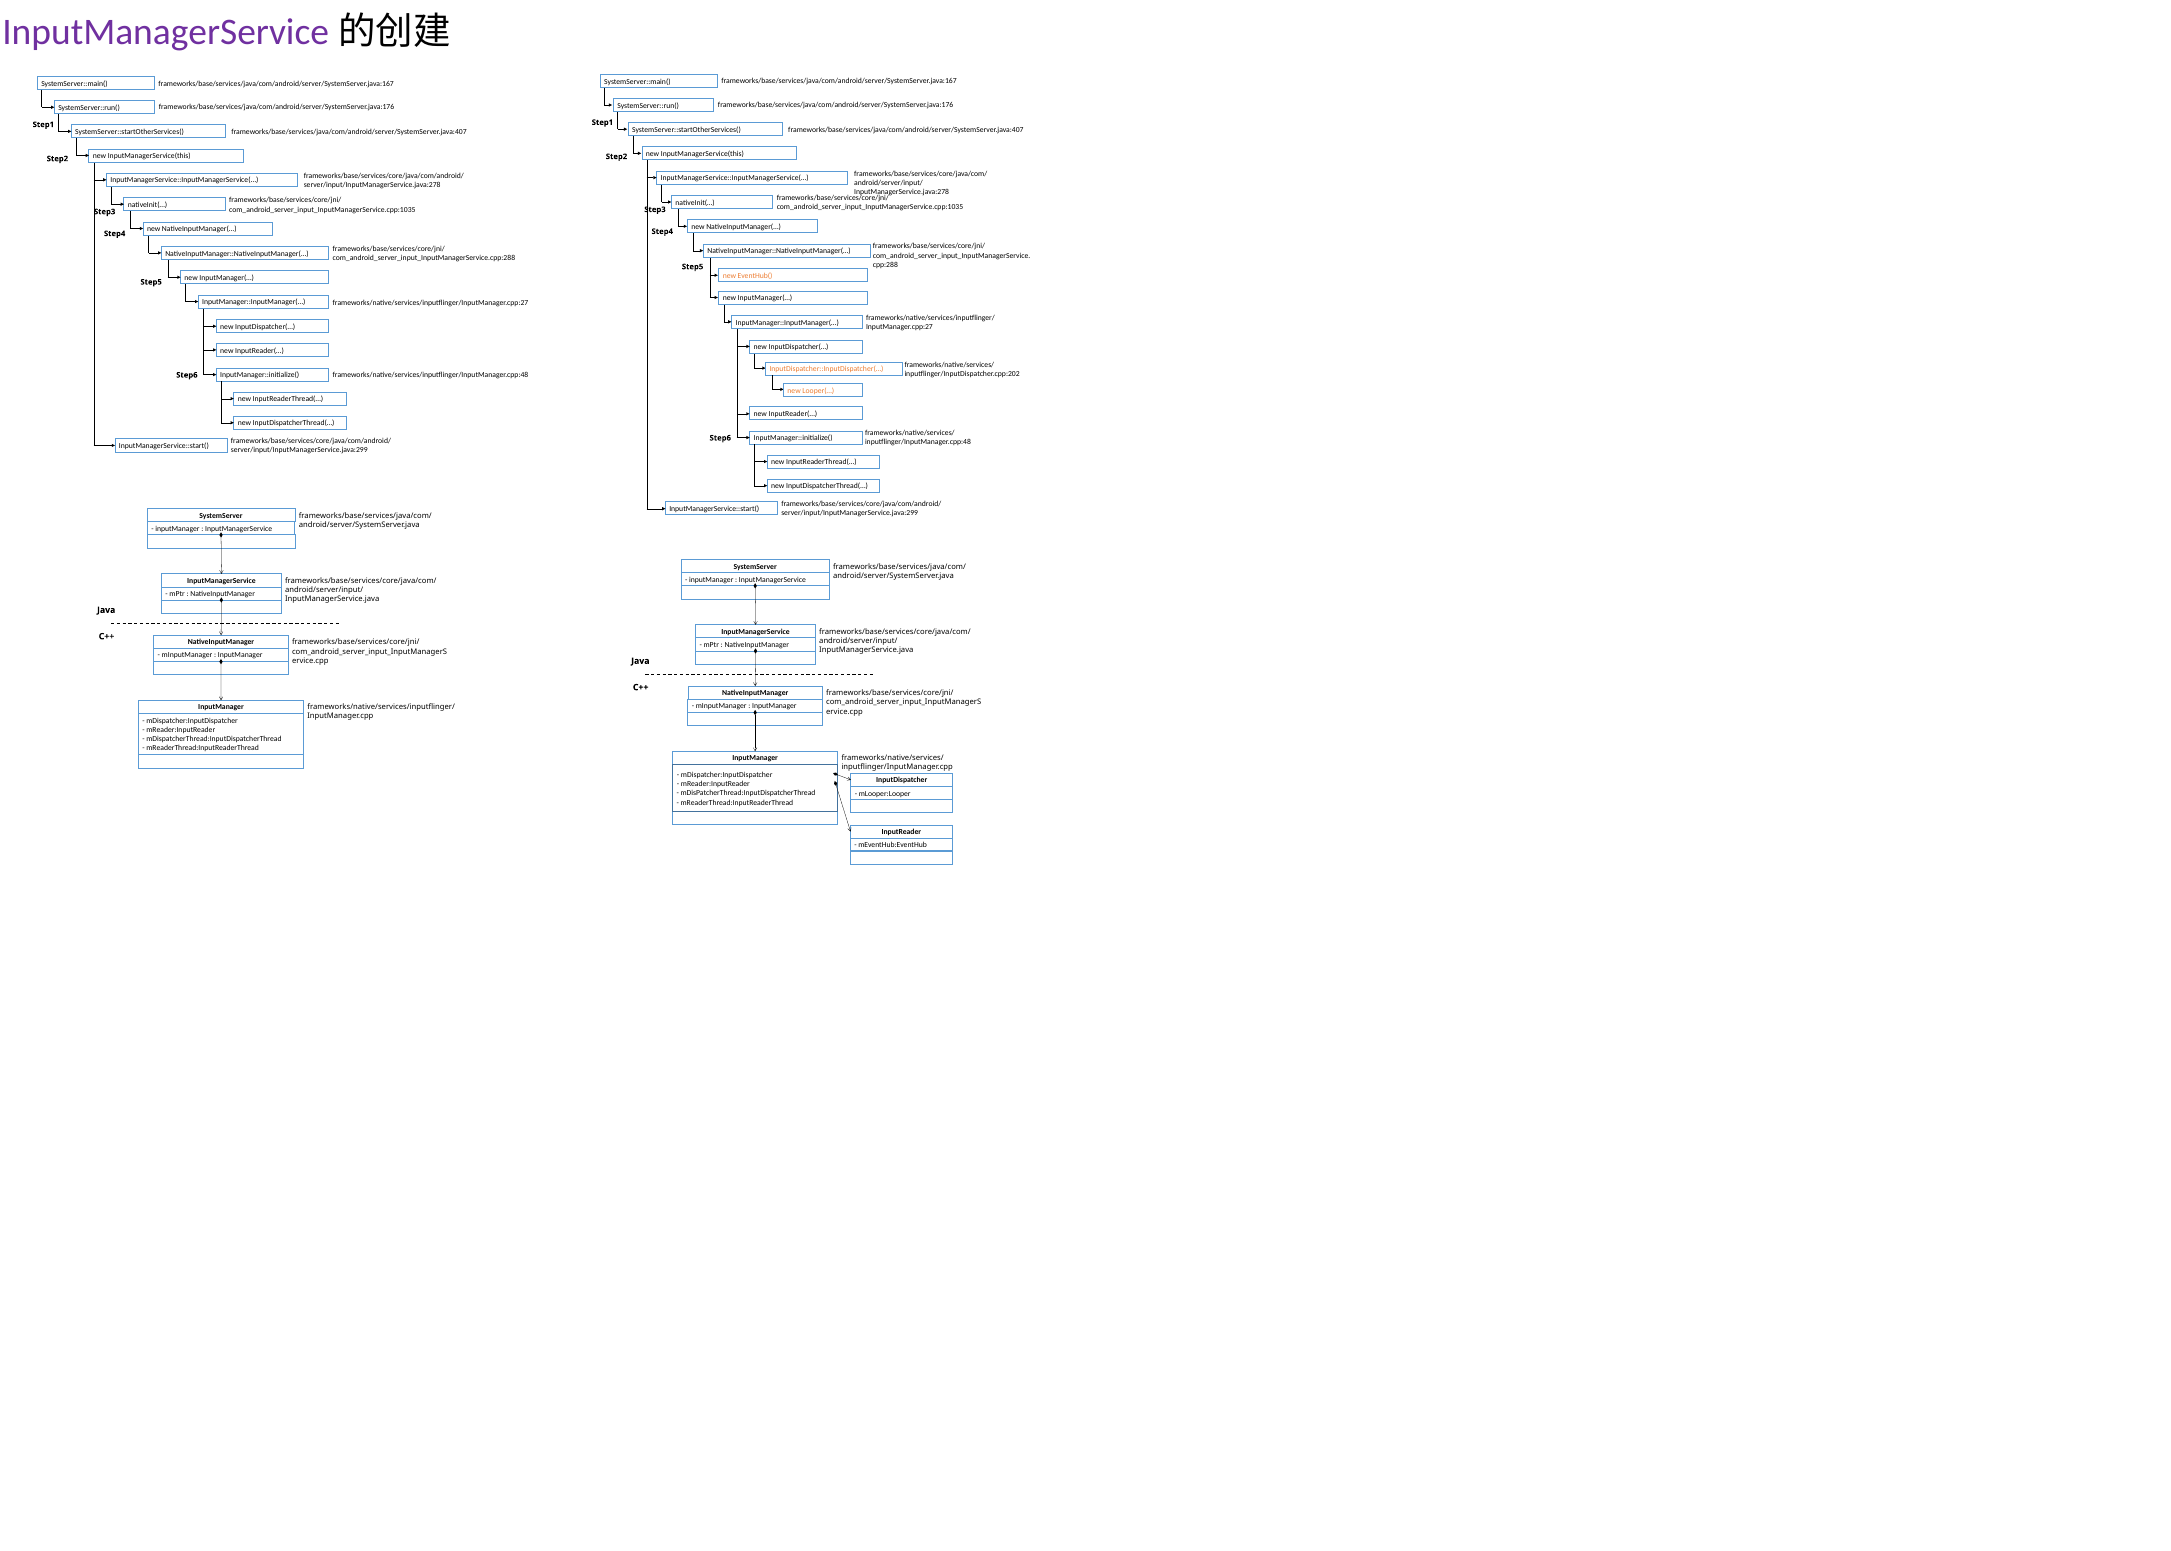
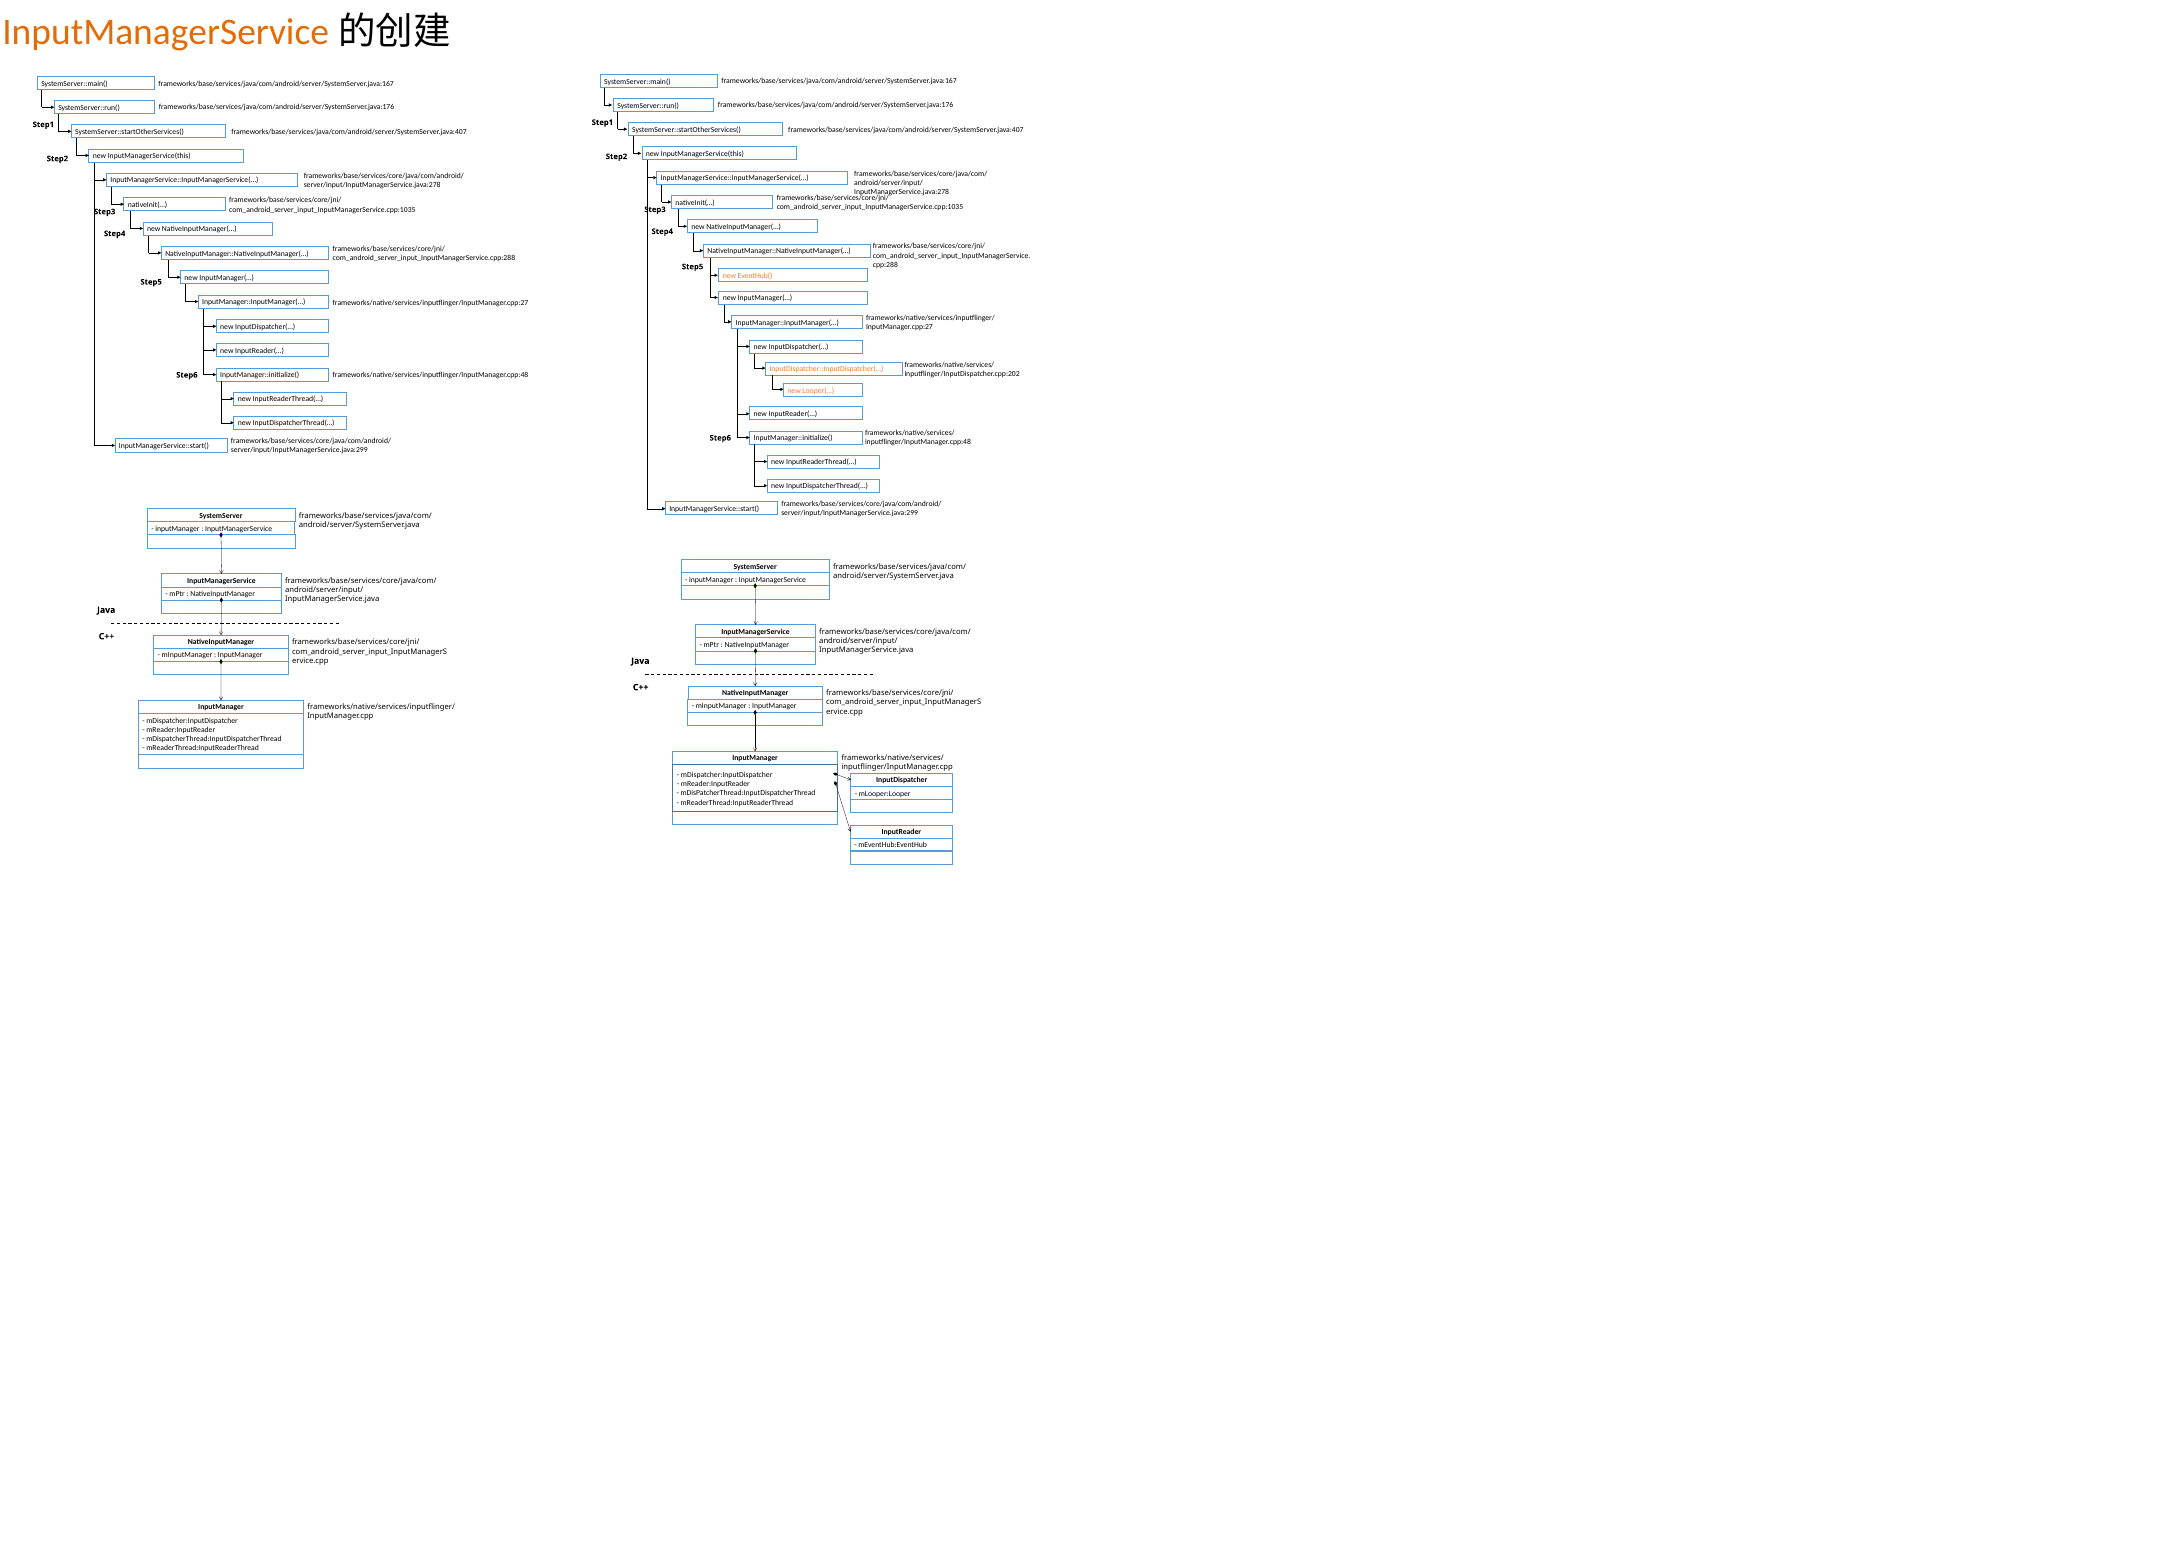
InputManagerService at (166, 32) colour: purple -> orange
